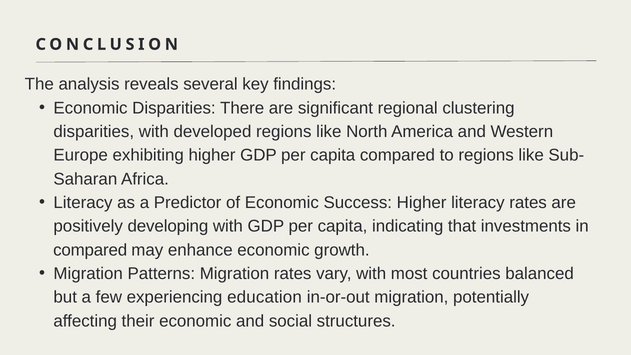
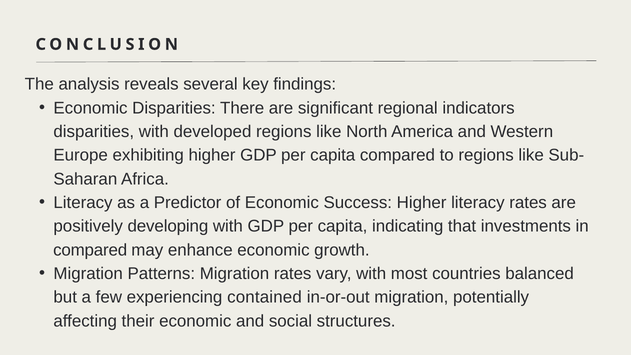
clustering: clustering -> indicators
education: education -> contained
